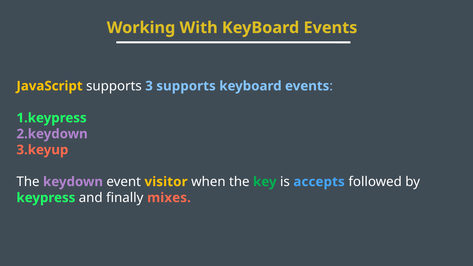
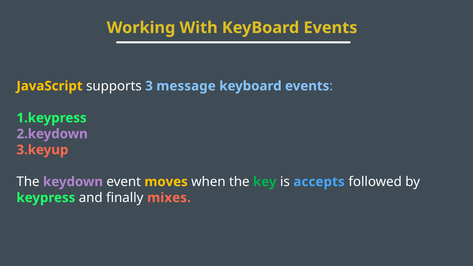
3 supports: supports -> message
visitor: visitor -> moves
